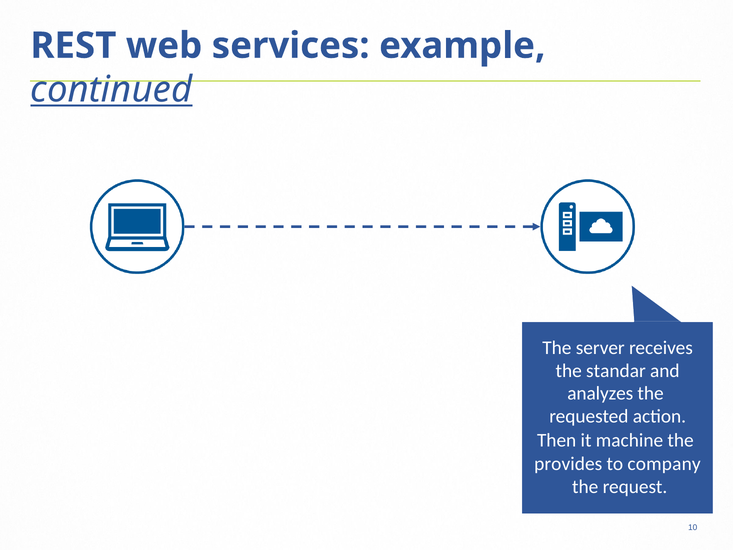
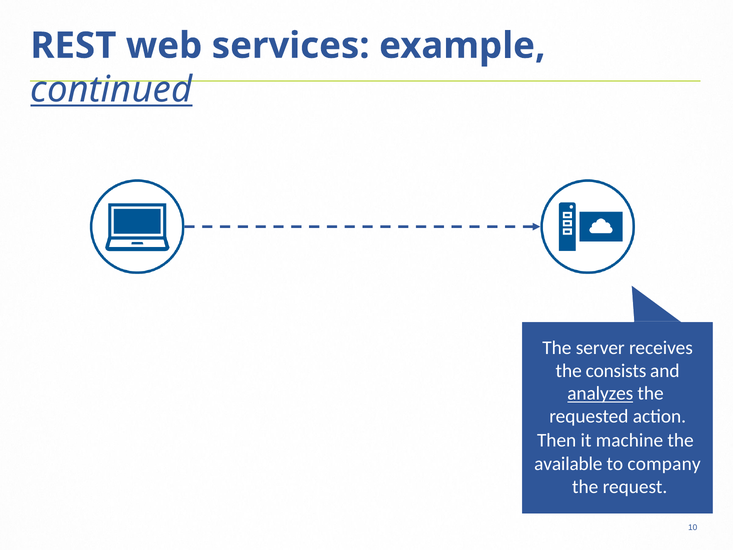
standar: standar -> consists
analyzes underline: none -> present
provides: provides -> available
